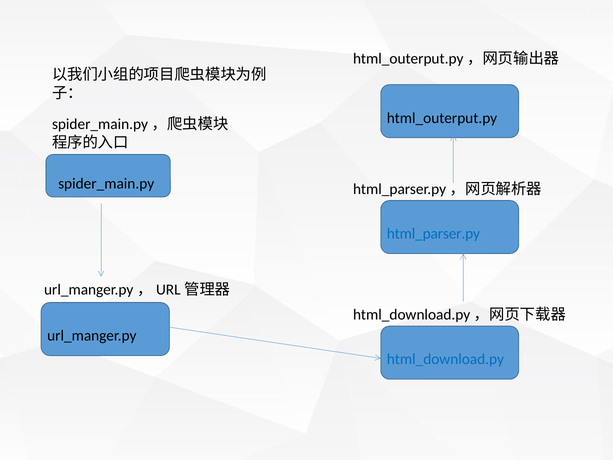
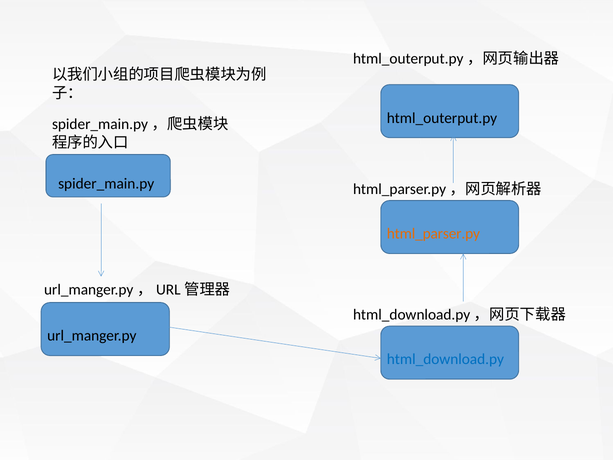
html_parser.py colour: blue -> orange
